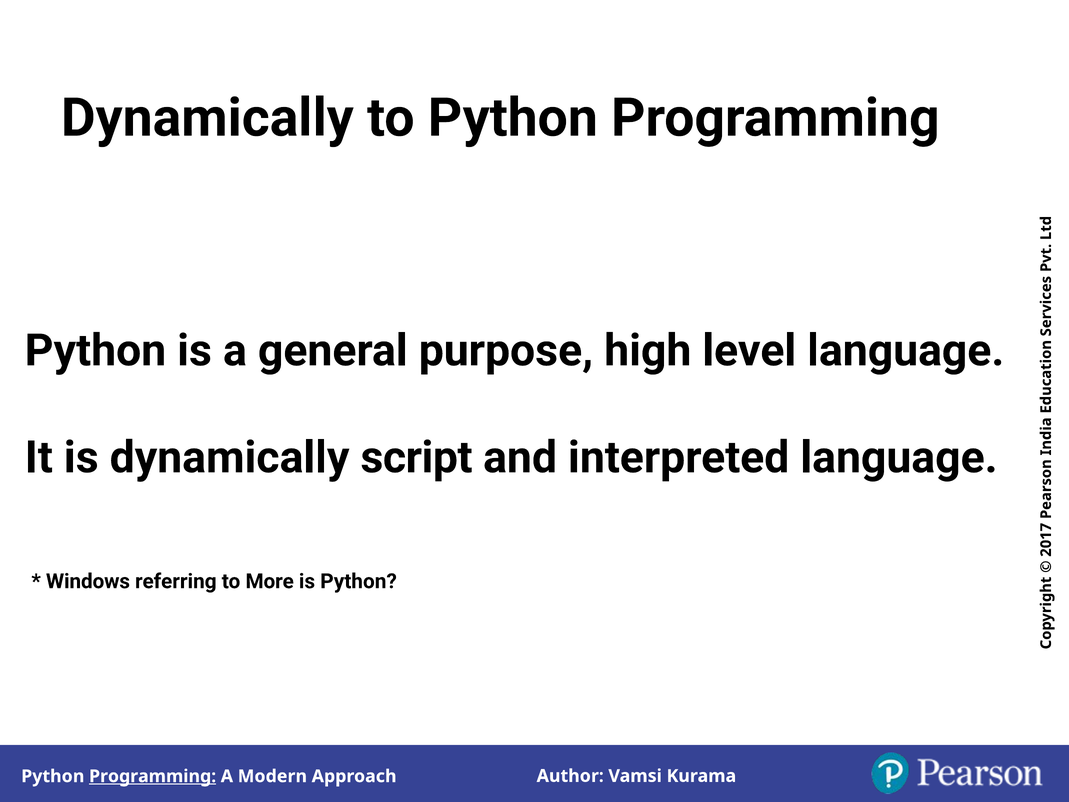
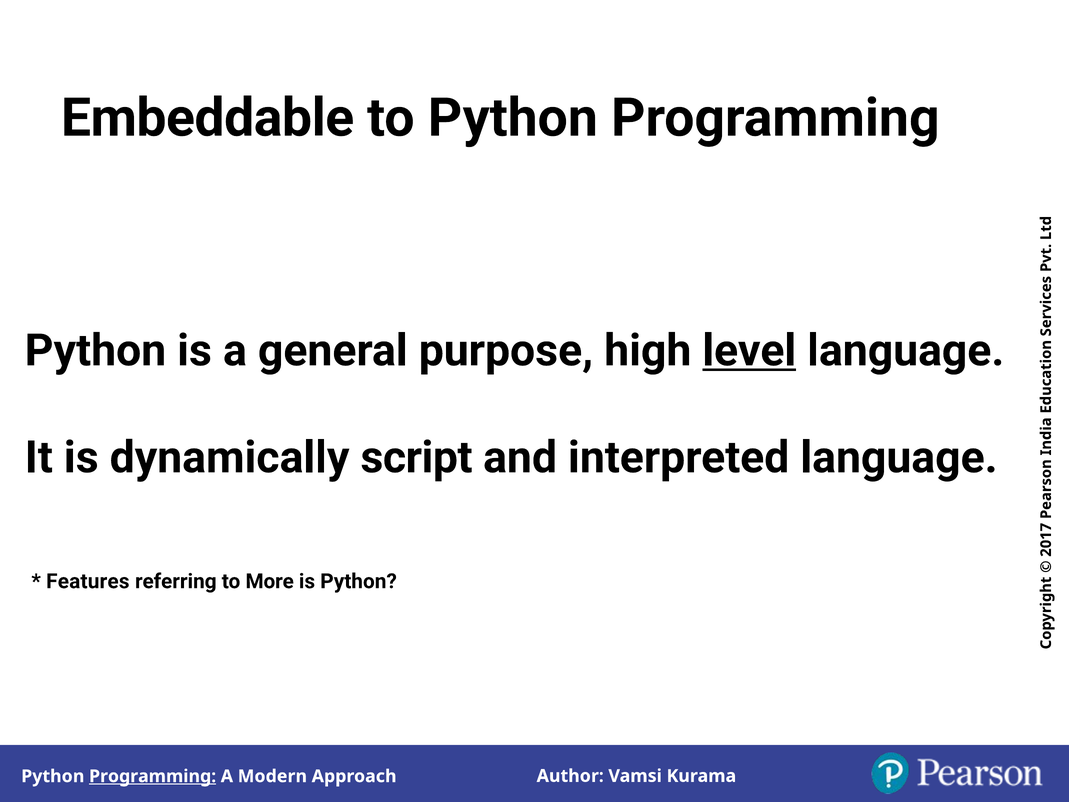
Dynamically at (207, 118): Dynamically -> Embeddable
level underline: none -> present
Windows: Windows -> Features
